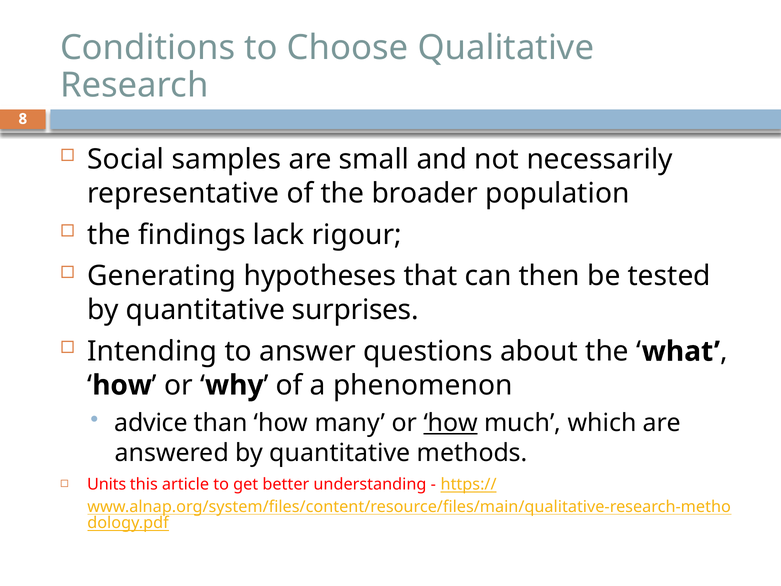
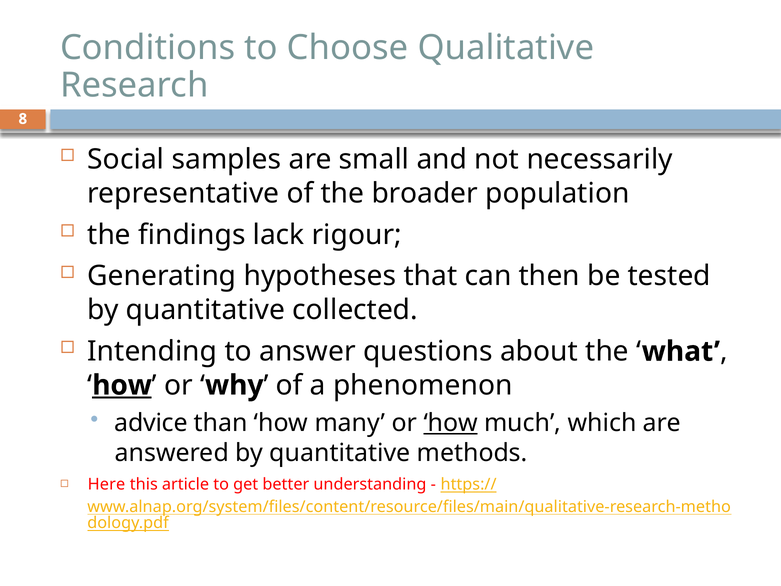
surprises: surprises -> collected
how at (122, 385) underline: none -> present
Units: Units -> Here
